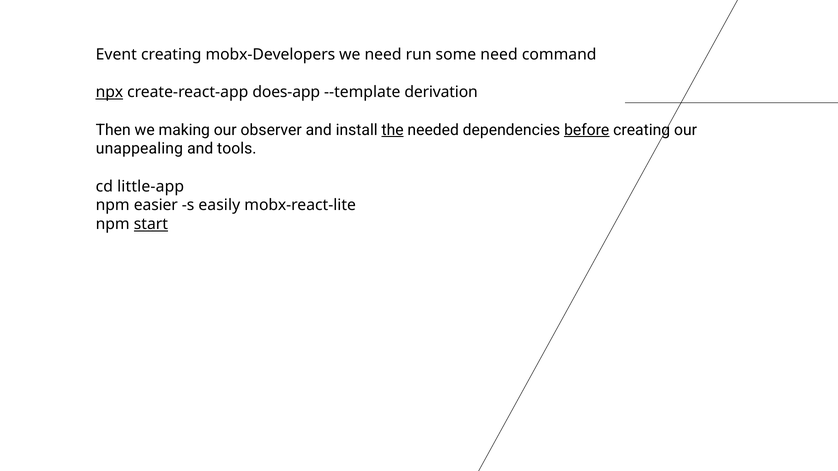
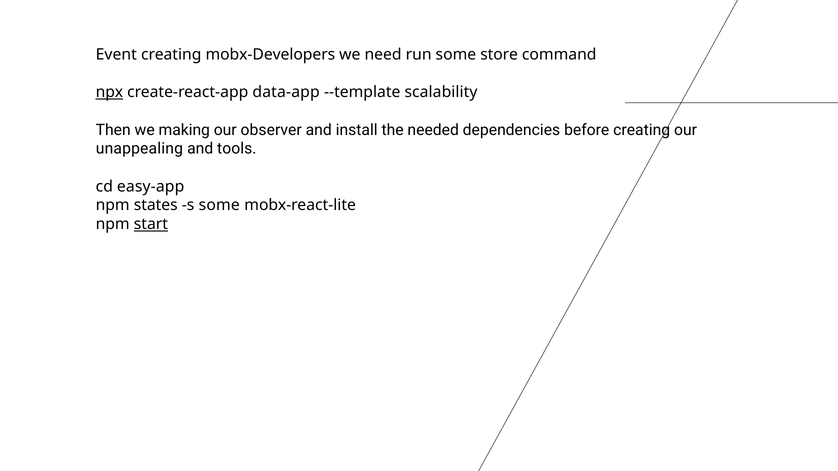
some need: need -> store
does-app: does-app -> data-app
derivation: derivation -> scalability
the underline: present -> none
before underline: present -> none
little-app: little-app -> easy-app
easier: easier -> states
s easily: easily -> some
